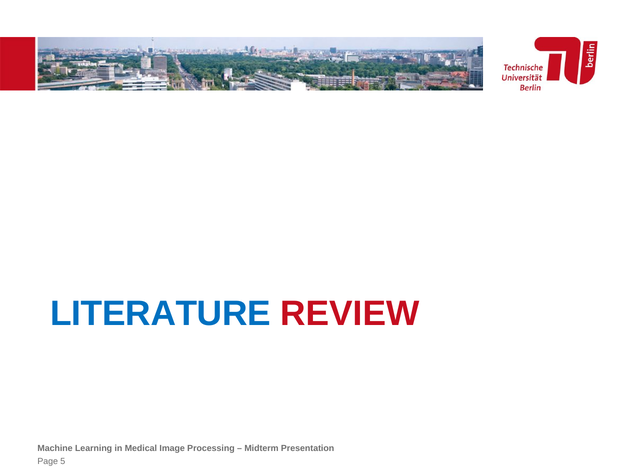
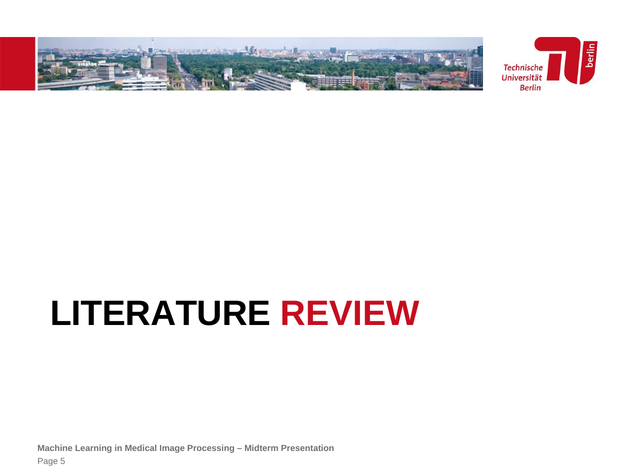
LITERATURE colour: blue -> black
